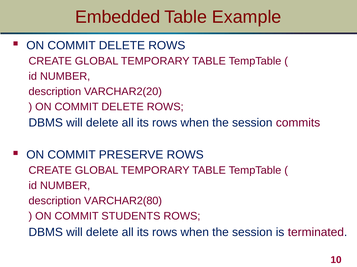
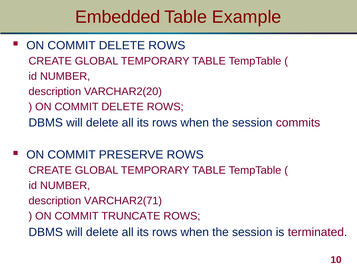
VARCHAR2(80: VARCHAR2(80 -> VARCHAR2(71
STUDENTS: STUDENTS -> TRUNCATE
